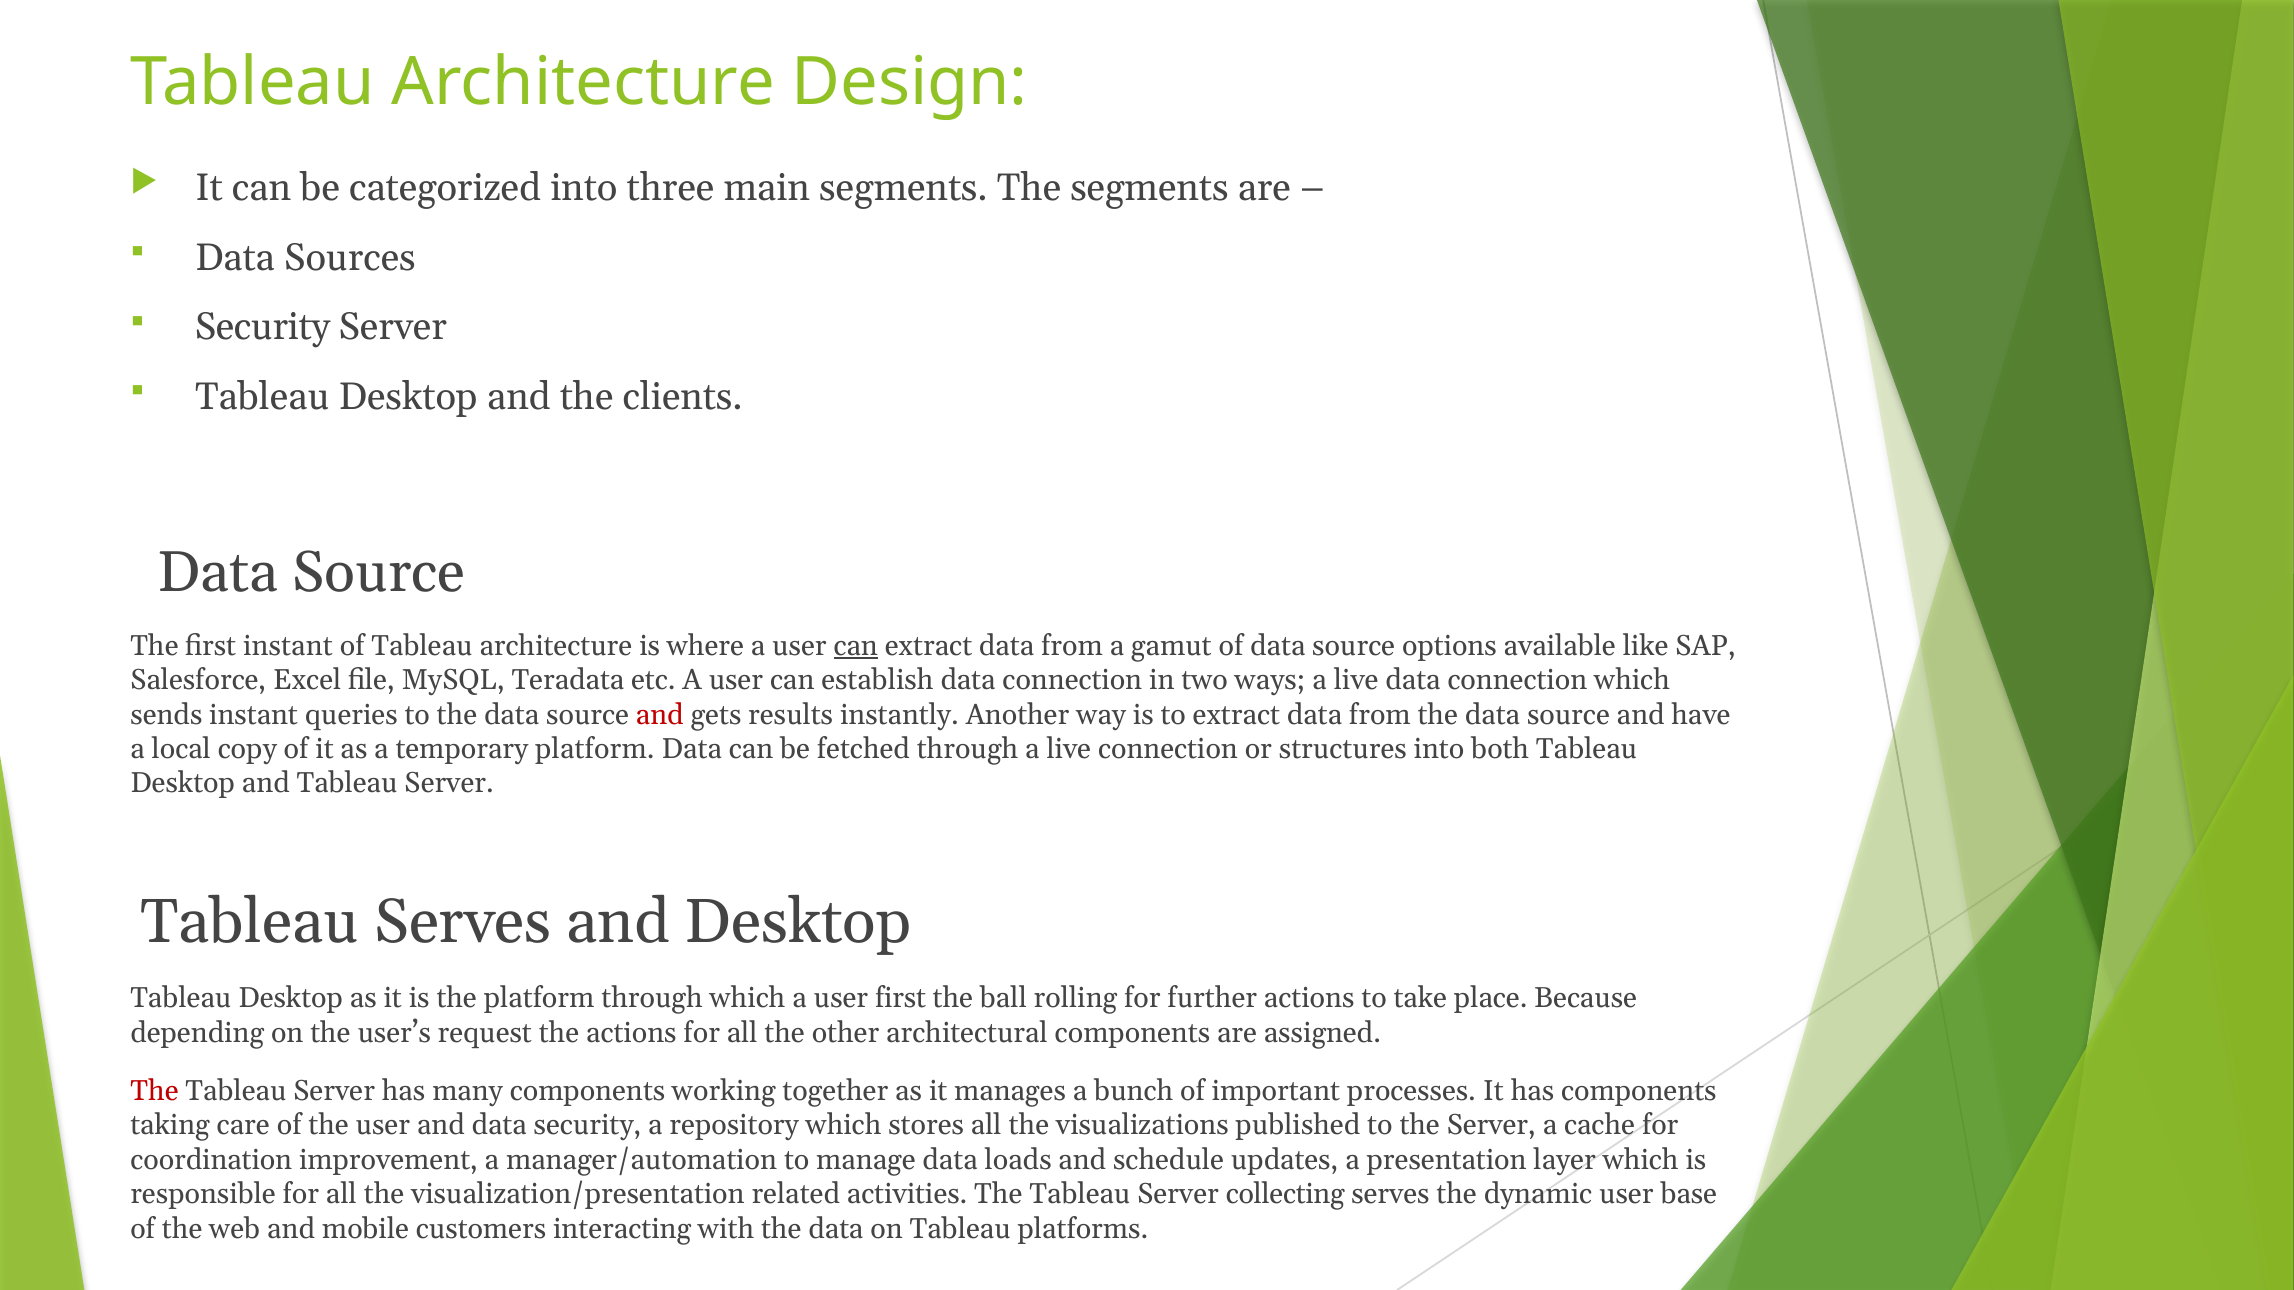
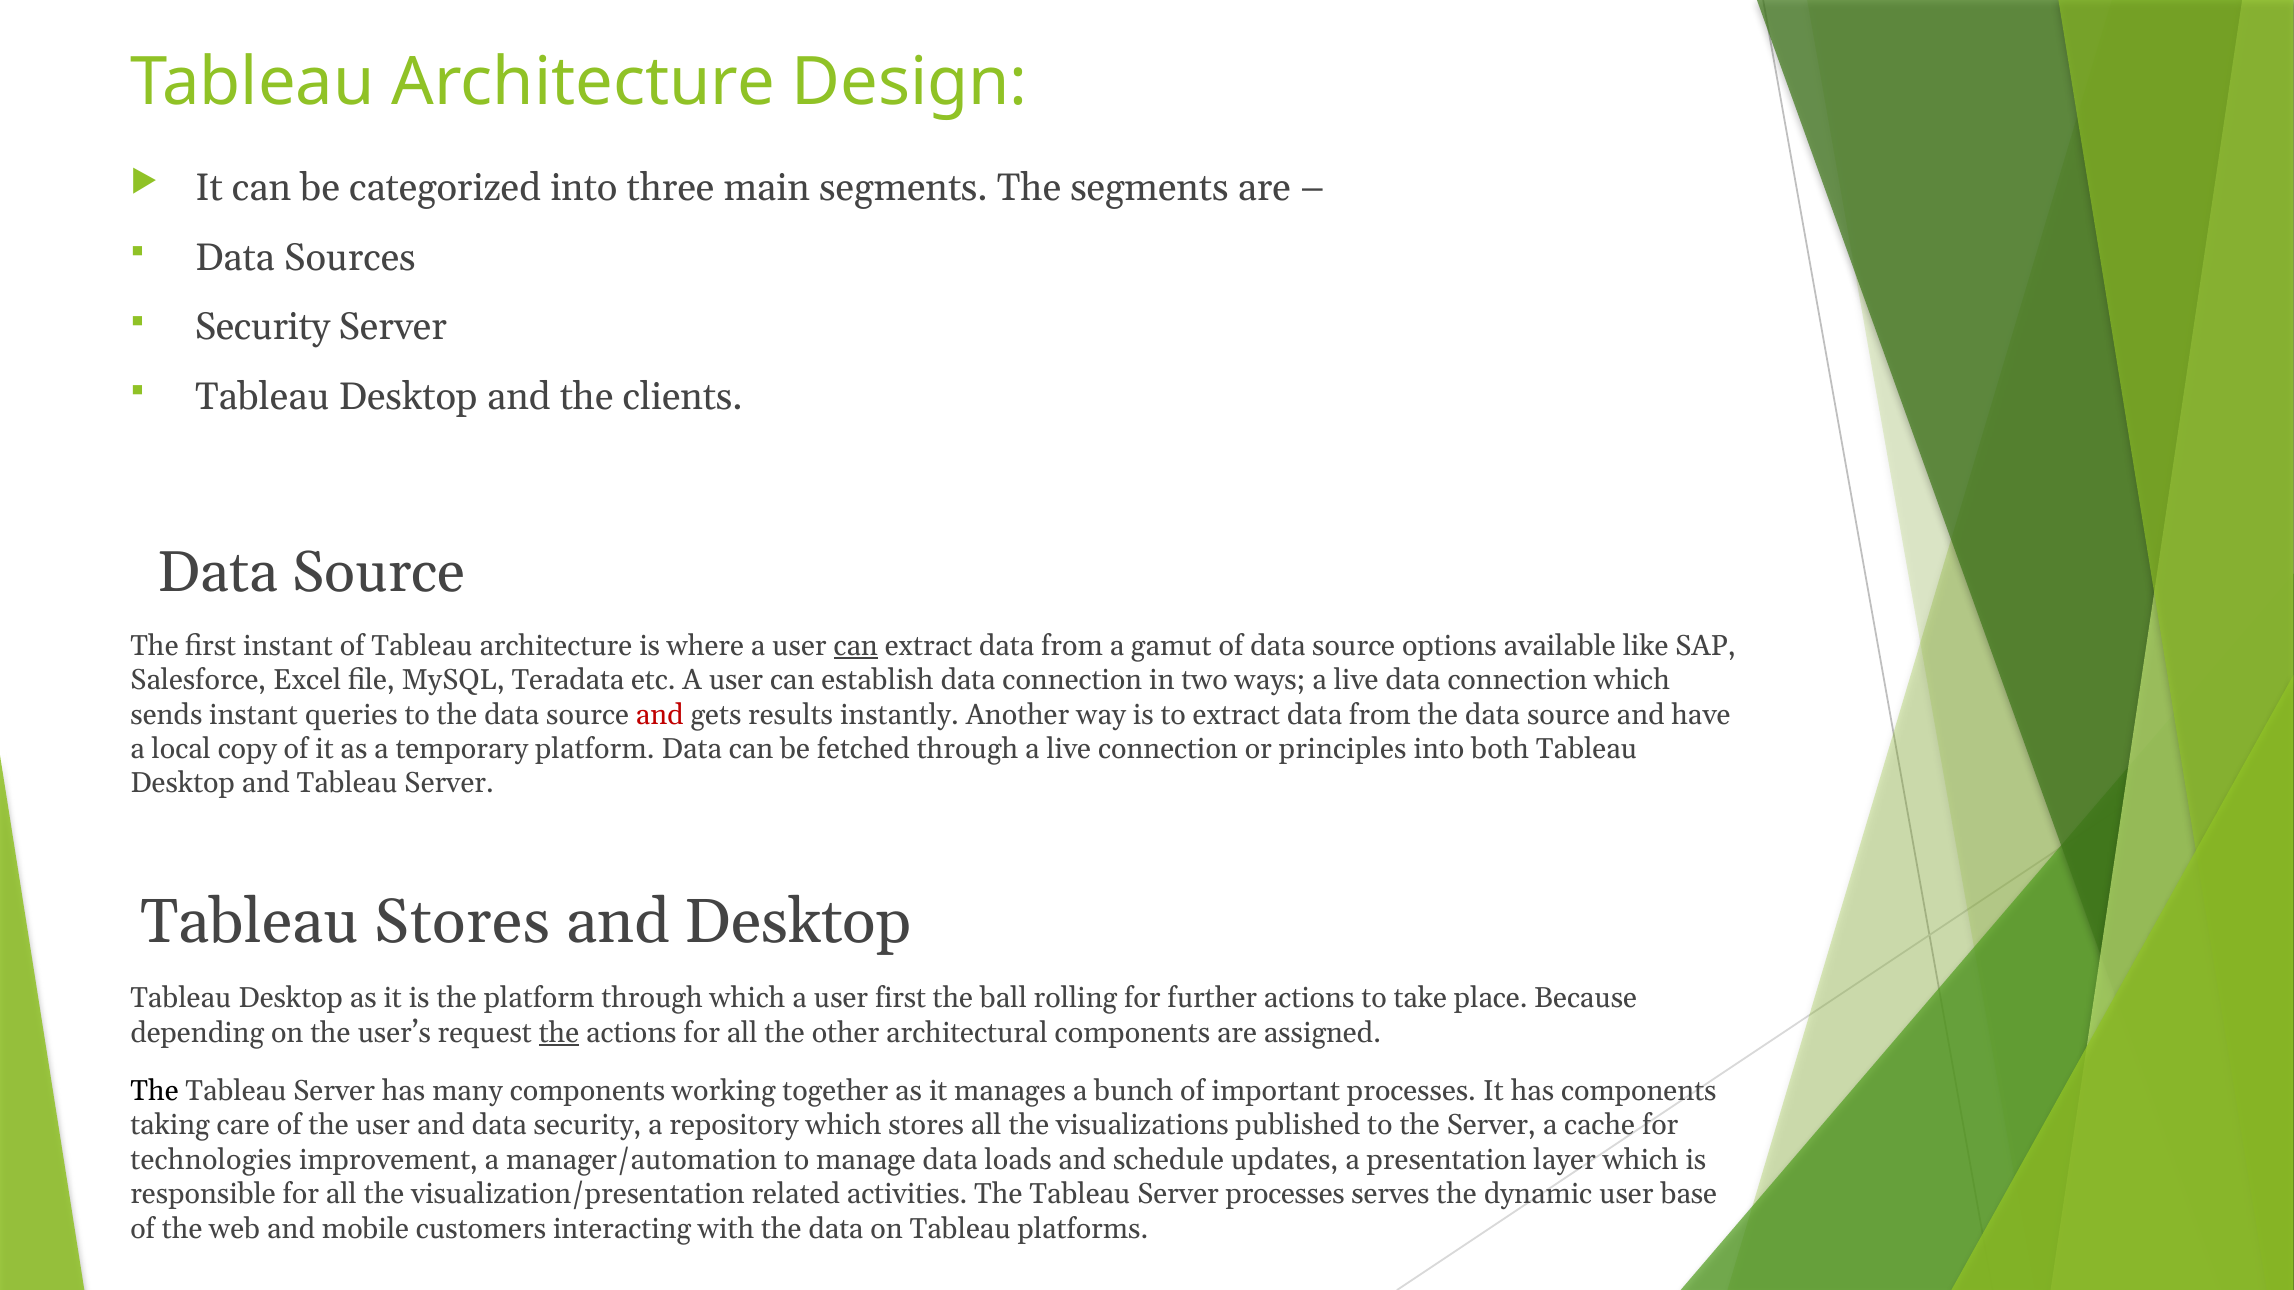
structures: structures -> principles
Tableau Serves: Serves -> Stores
the at (559, 1033) underline: none -> present
The at (155, 1091) colour: red -> black
coordination: coordination -> technologies
Server collecting: collecting -> processes
